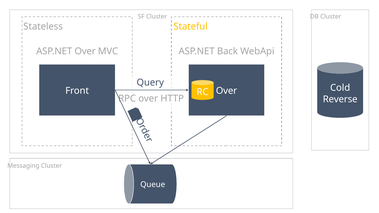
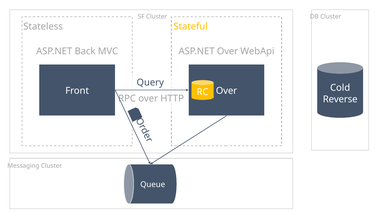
ASP.NET Over: Over -> Back
ASP.NET Back: Back -> Over
